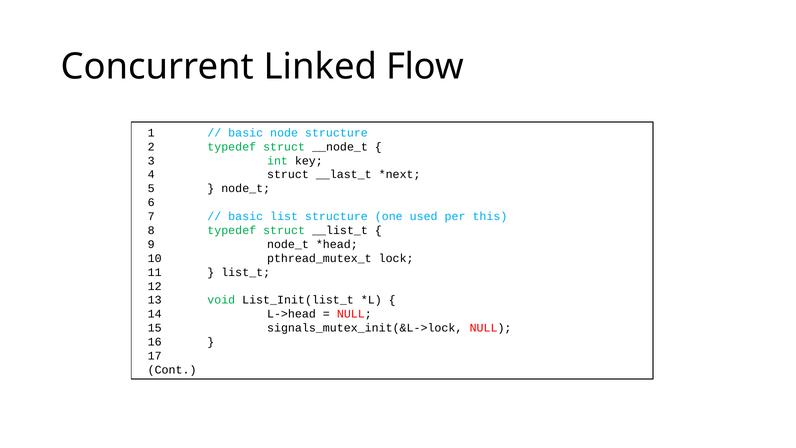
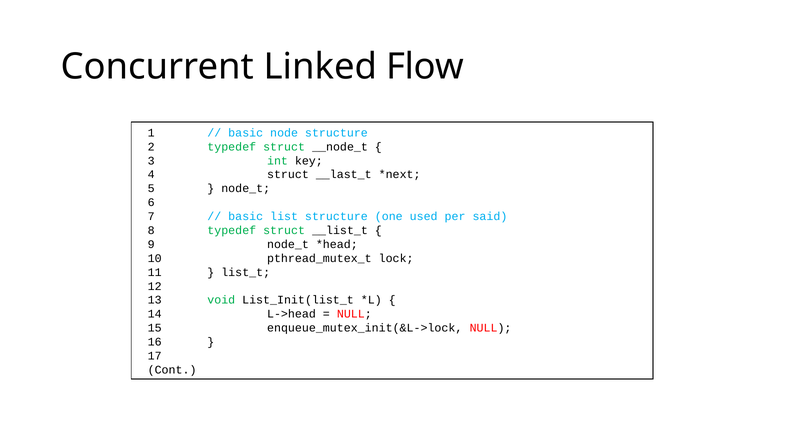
this: this -> said
signals_mutex_init(&L->lock: signals_mutex_init(&L->lock -> enqueue_mutex_init(&L->lock
